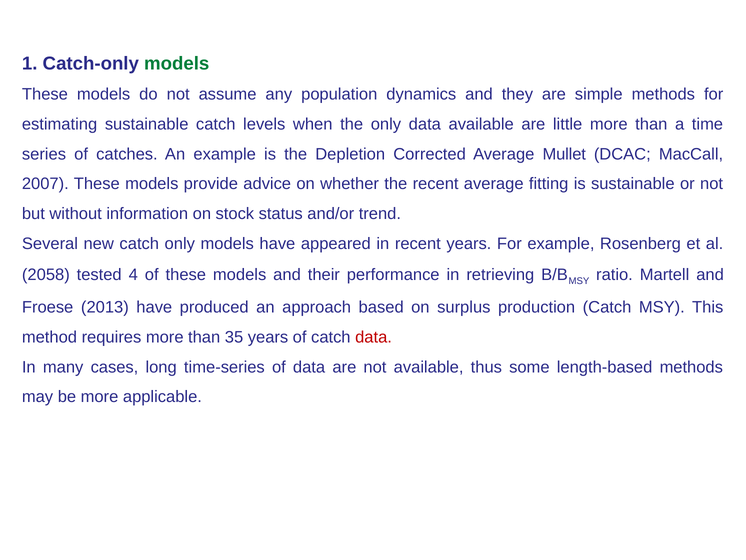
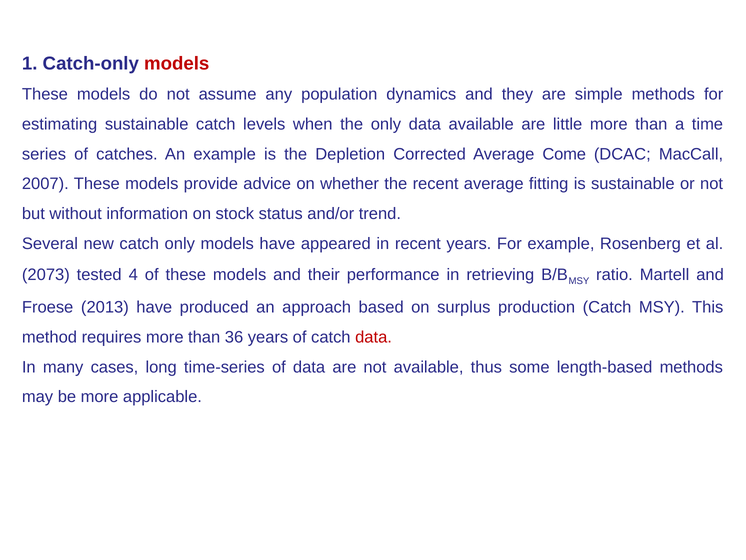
models at (177, 63) colour: green -> red
Mullet: Mullet -> Come
2058: 2058 -> 2073
35: 35 -> 36
